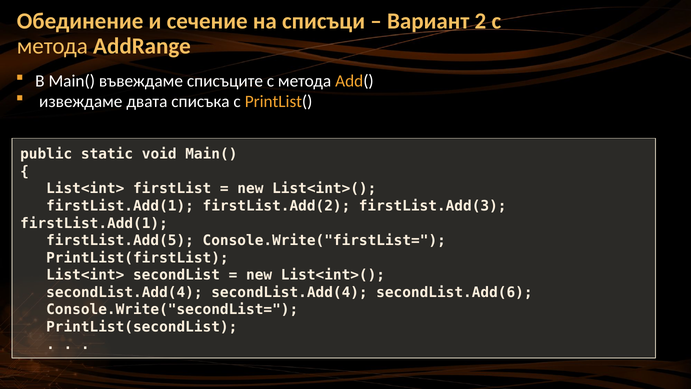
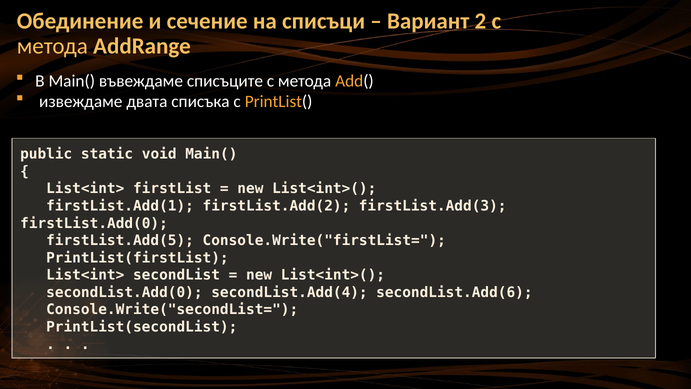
firstList.Add(1 at (94, 223): firstList.Add(1 -> firstList.Add(0
secondList.Add(4 at (124, 292): secondList.Add(4 -> secondList.Add(0
